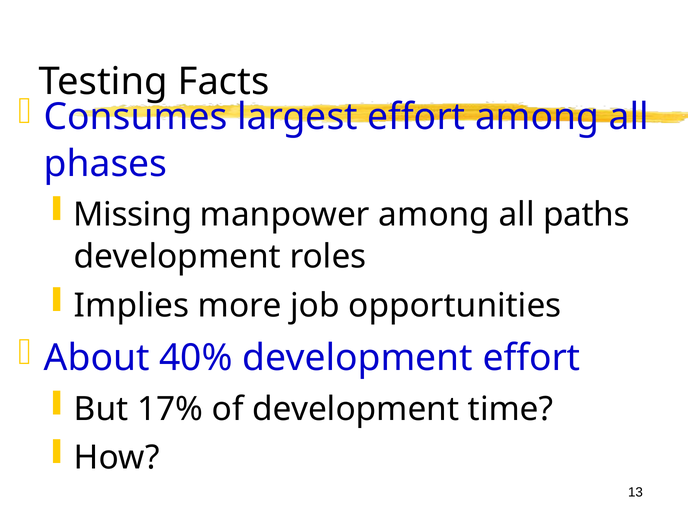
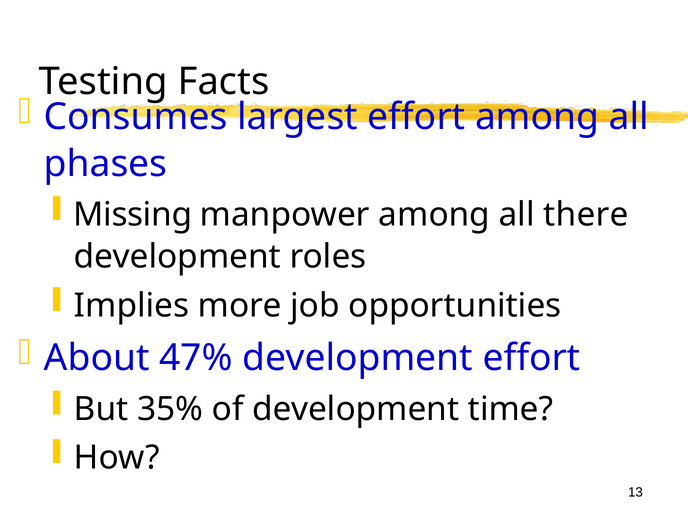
paths: paths -> there
40%: 40% -> 47%
17%: 17% -> 35%
